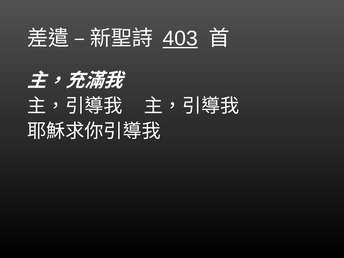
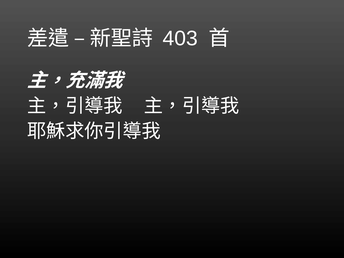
403 underline: present -> none
